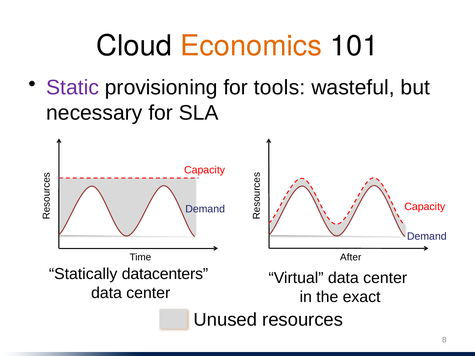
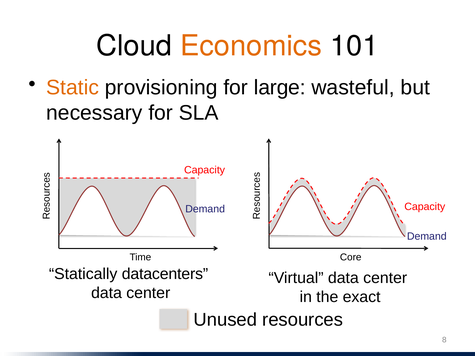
Static colour: purple -> orange
tools: tools -> large
After: After -> Core
